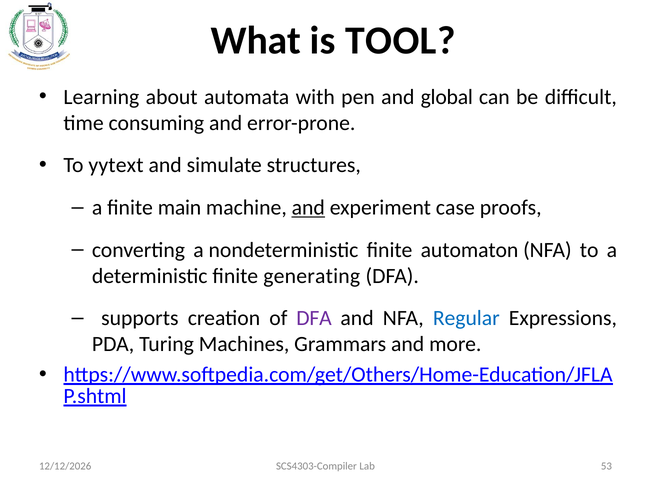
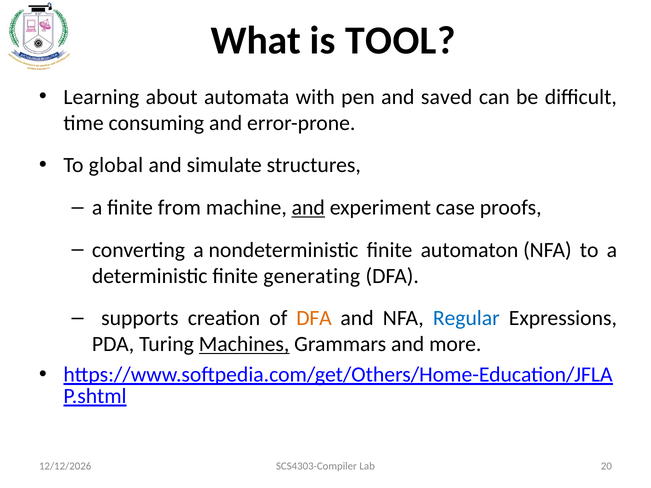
global: global -> saved
yytext: yytext -> global
main: main -> from
DFA at (314, 318) colour: purple -> orange
Machines underline: none -> present
53: 53 -> 20
